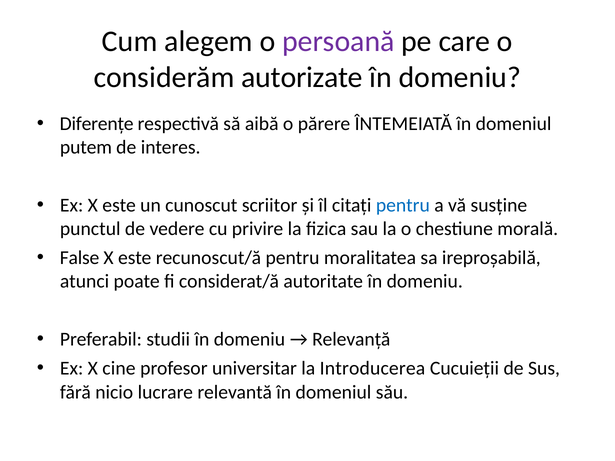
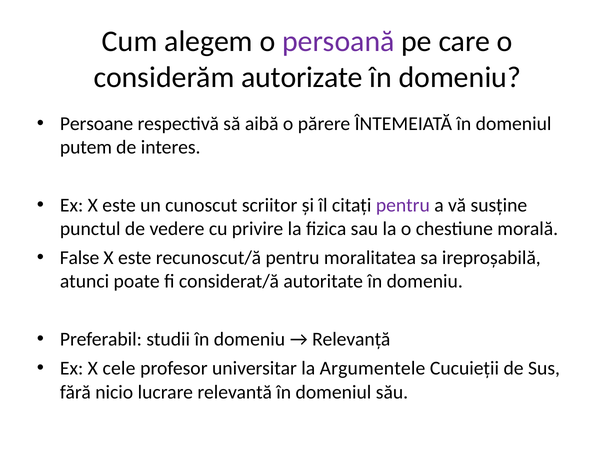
Diferențe: Diferențe -> Persoane
pentru at (403, 205) colour: blue -> purple
cine: cine -> cele
Introducerea: Introducerea -> Argumentele
